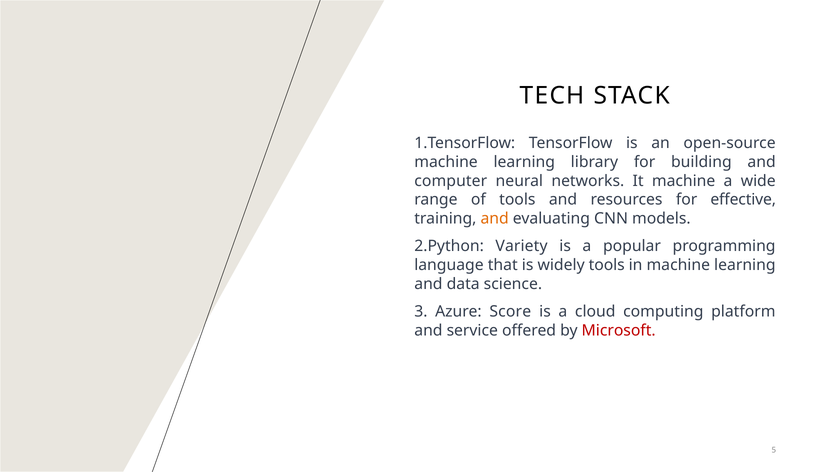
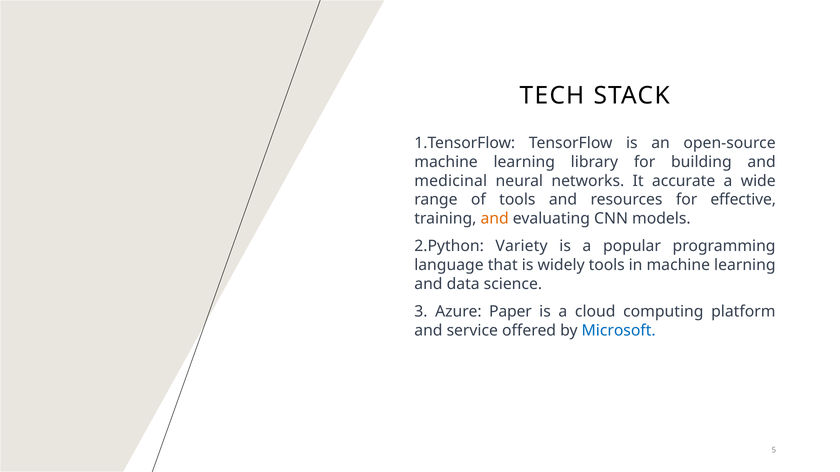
computer: computer -> medicinal
It machine: machine -> accurate
Score: Score -> Paper
Microsoft colour: red -> blue
